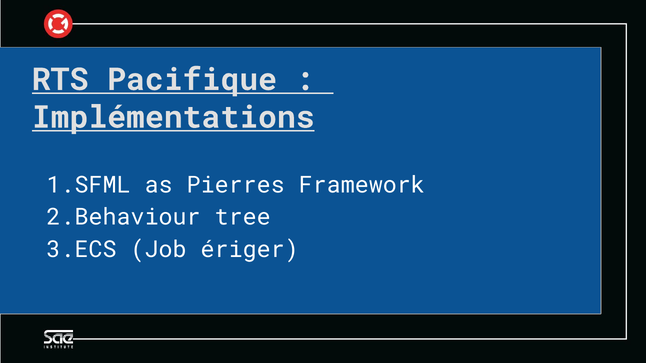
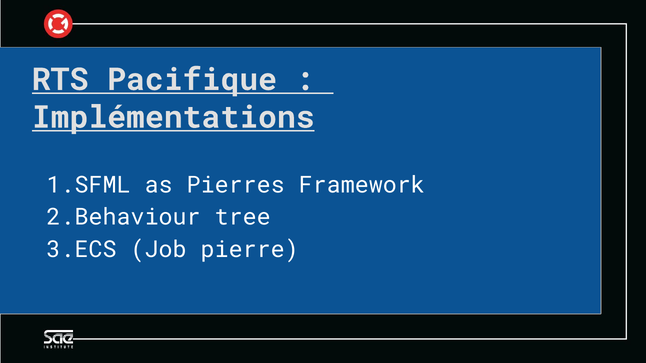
ériger: ériger -> pierre
